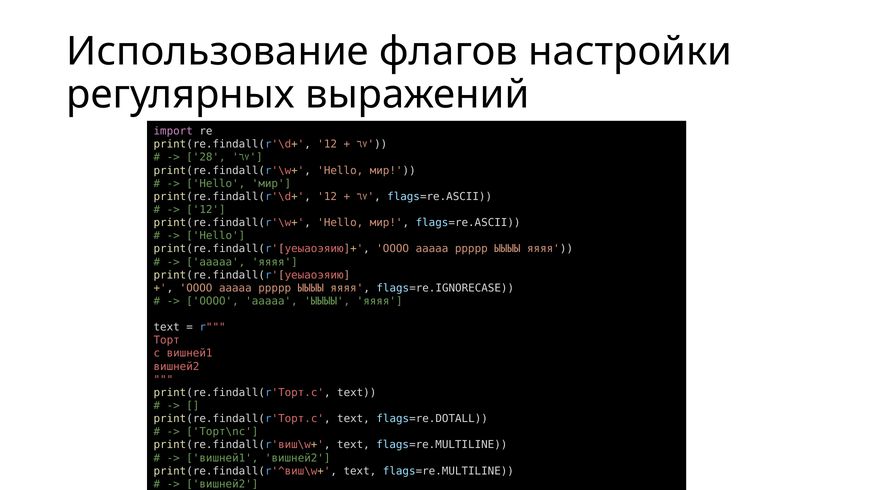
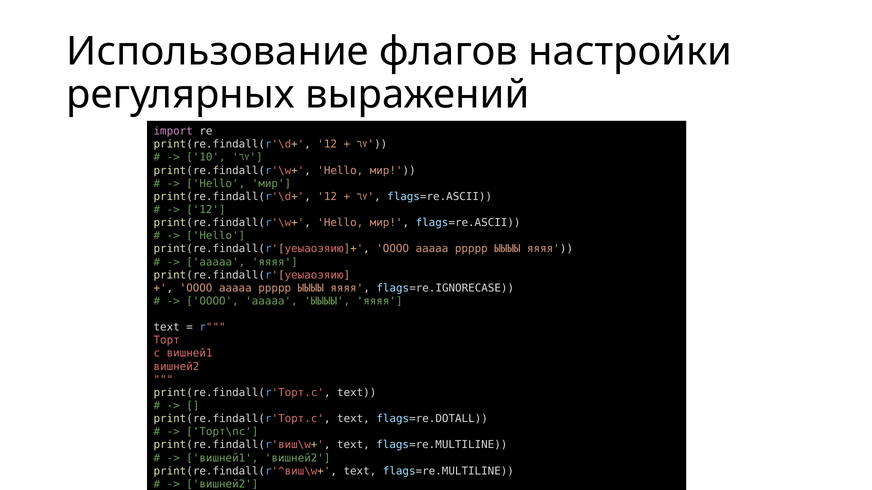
28: 28 -> 10
